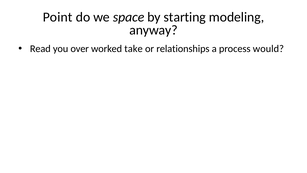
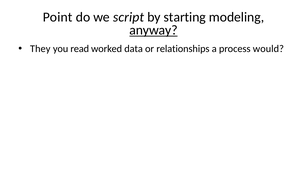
space: space -> script
anyway underline: none -> present
Read: Read -> They
over: over -> read
take: take -> data
